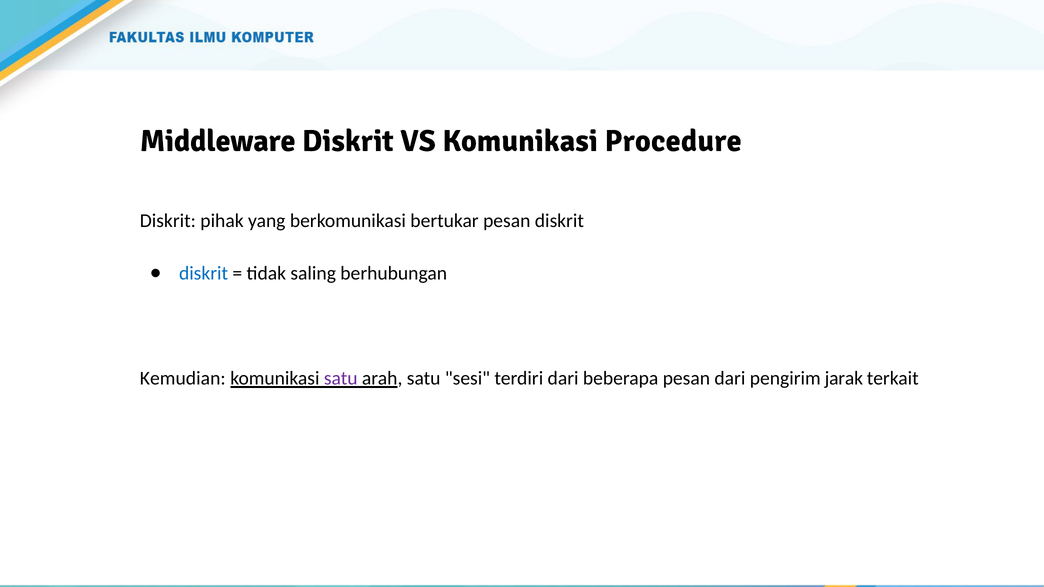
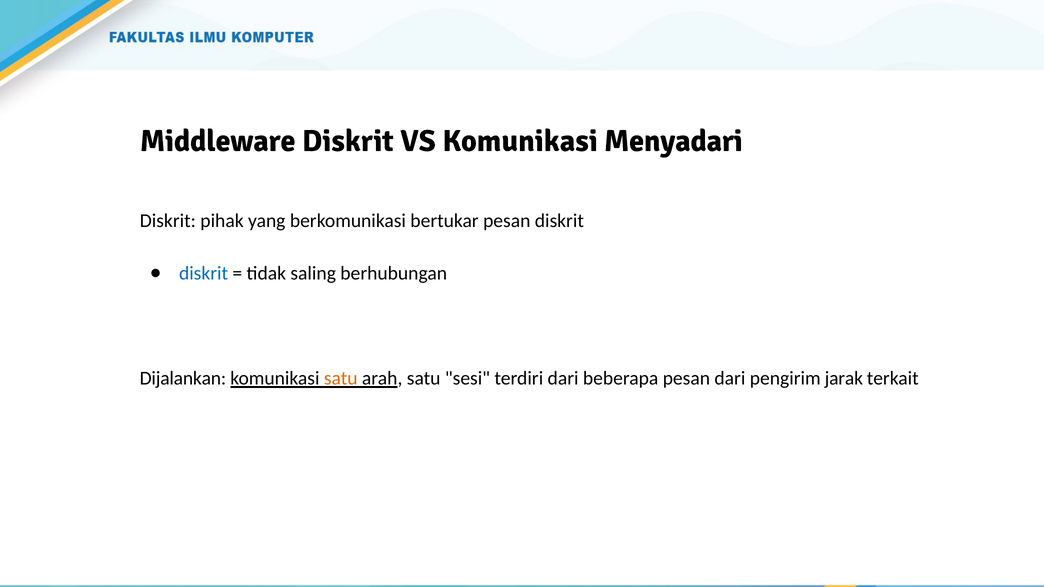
Procedure: Procedure -> Menyadari
Kemudian: Kemudian -> Dijalankan
satu at (341, 379) colour: purple -> orange
